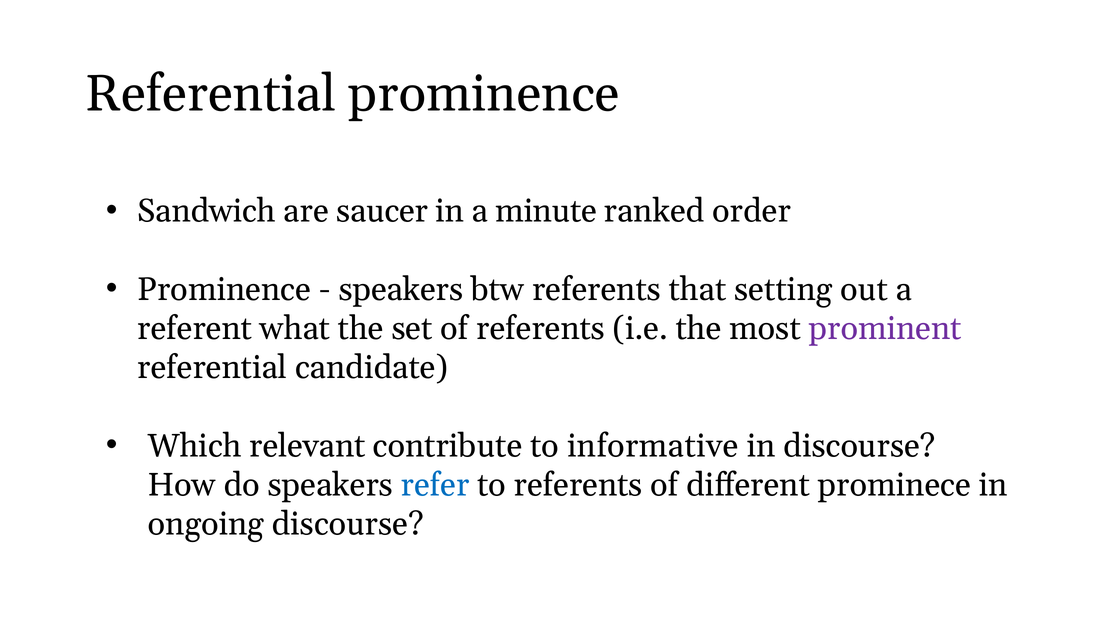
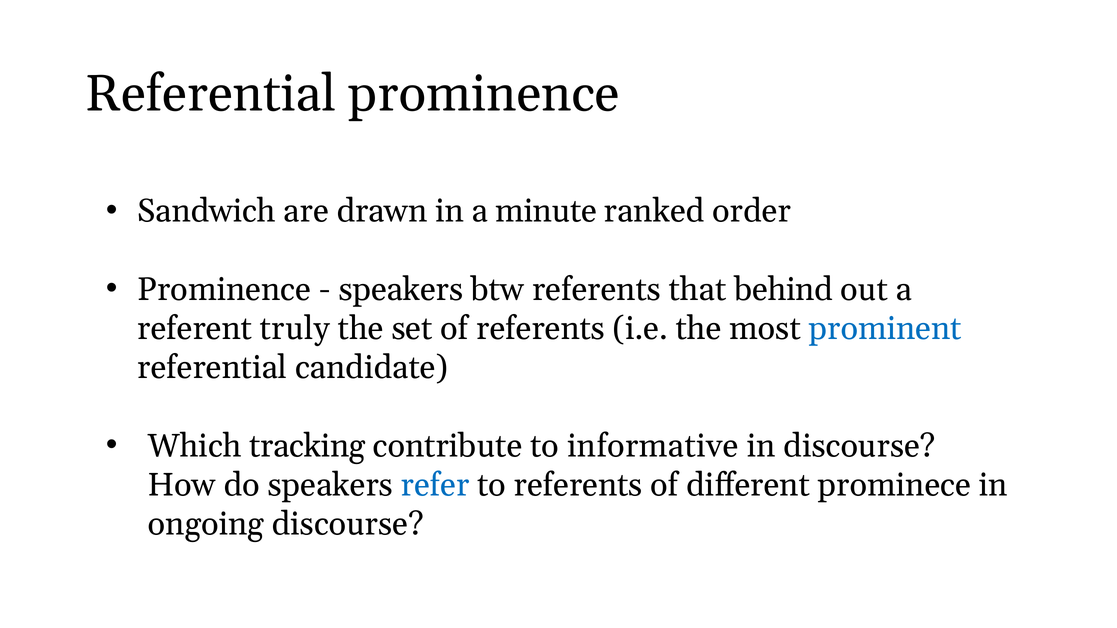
saucer: saucer -> drawn
setting: setting -> behind
what: what -> truly
prominent colour: purple -> blue
relevant: relevant -> tracking
